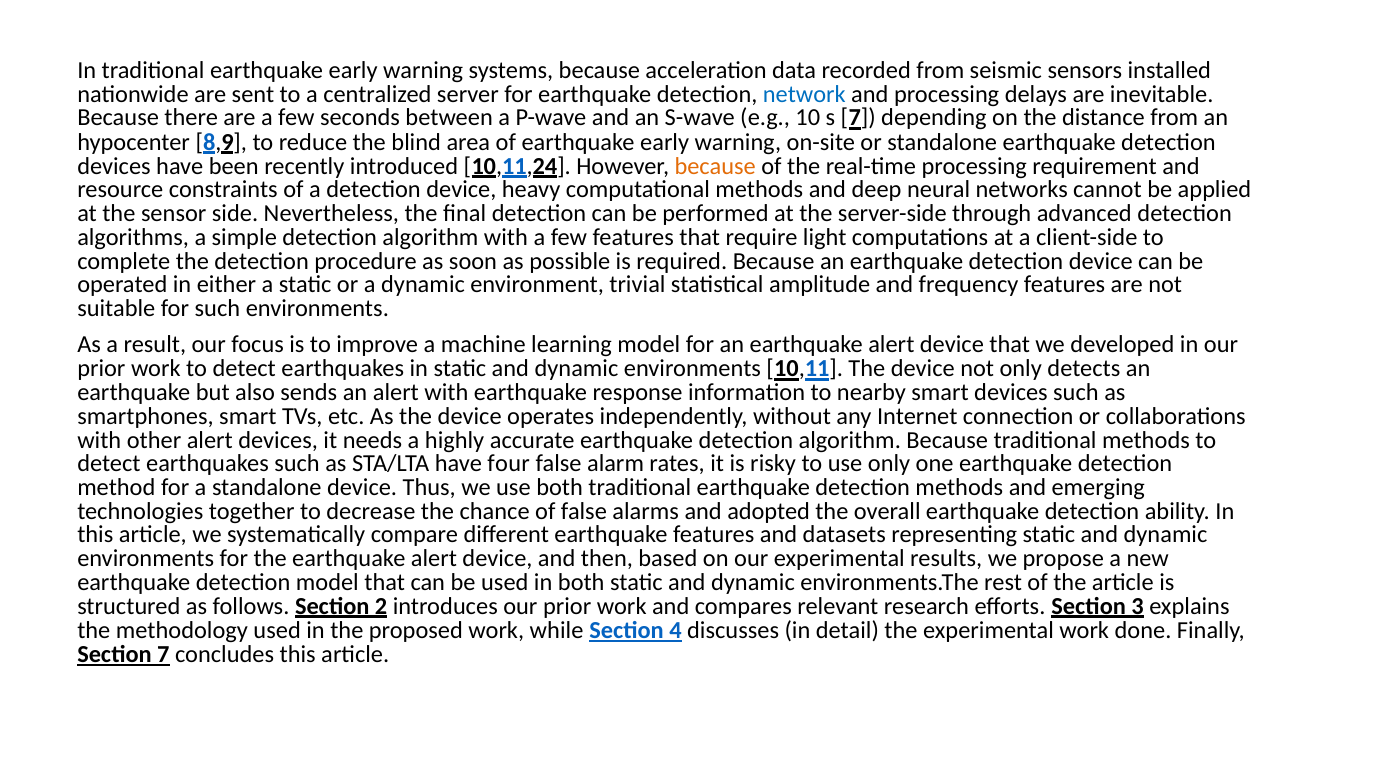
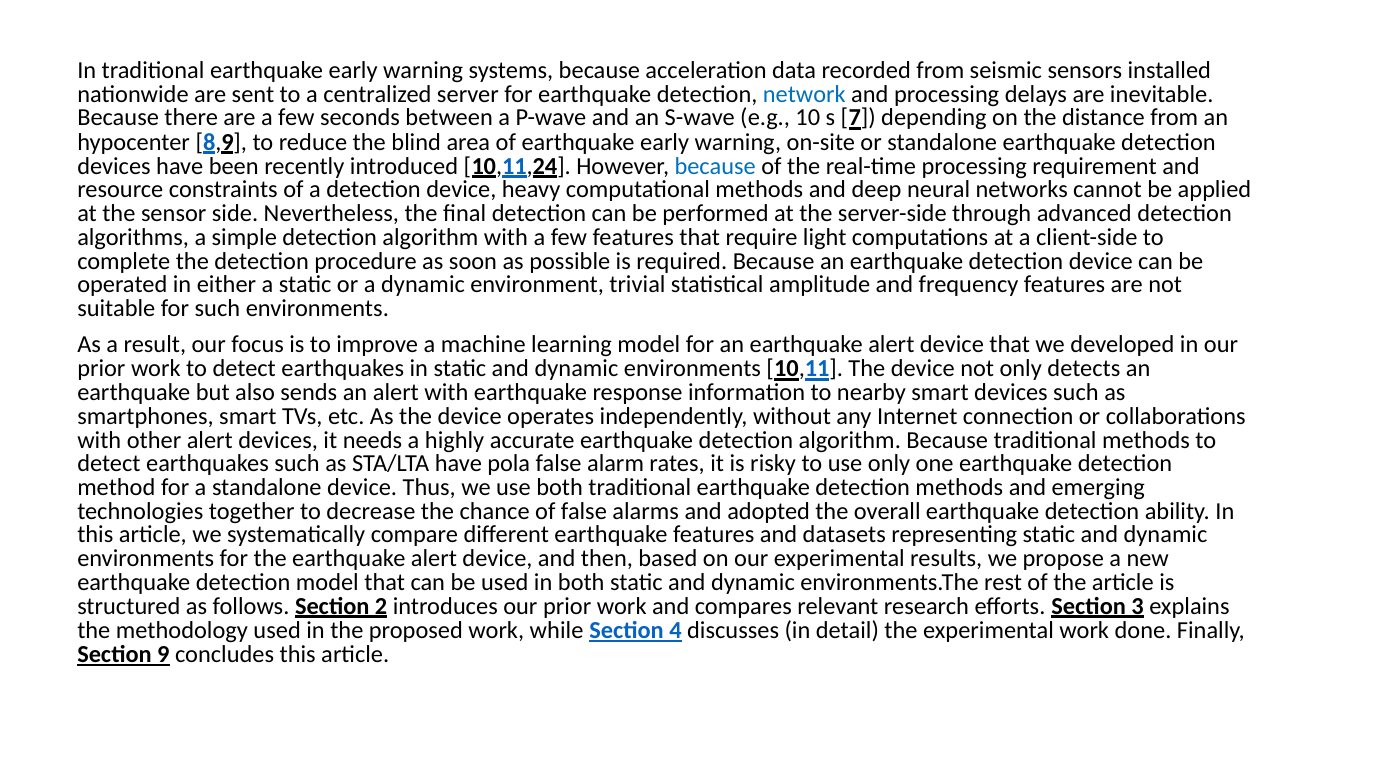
because at (715, 166) colour: orange -> blue
four: four -> pola
Section 7: 7 -> 9
